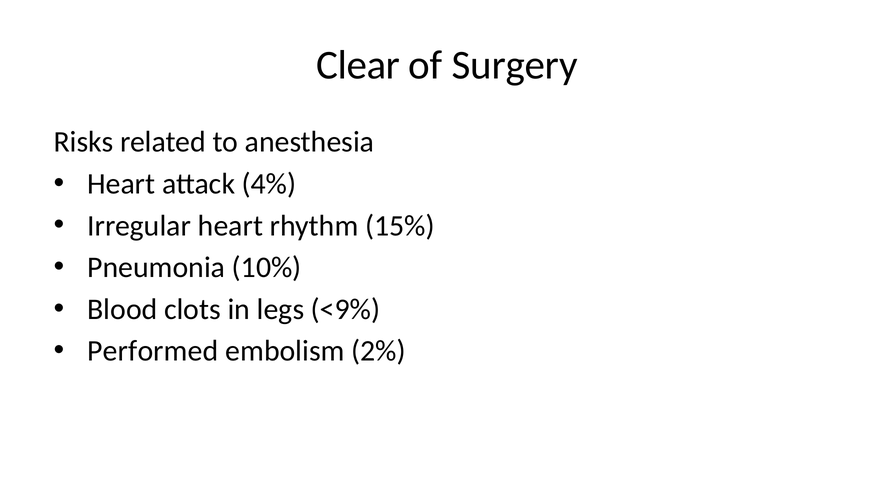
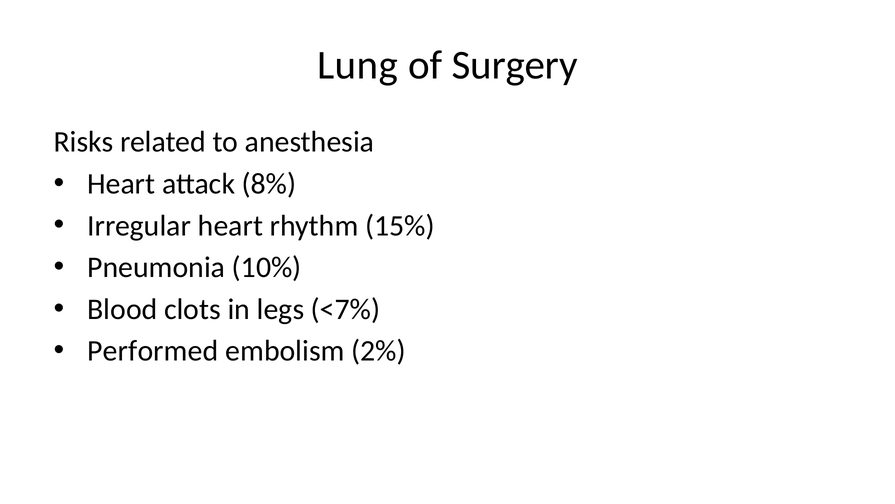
Clear: Clear -> Lung
4%: 4% -> 8%
<9%: <9% -> <7%
